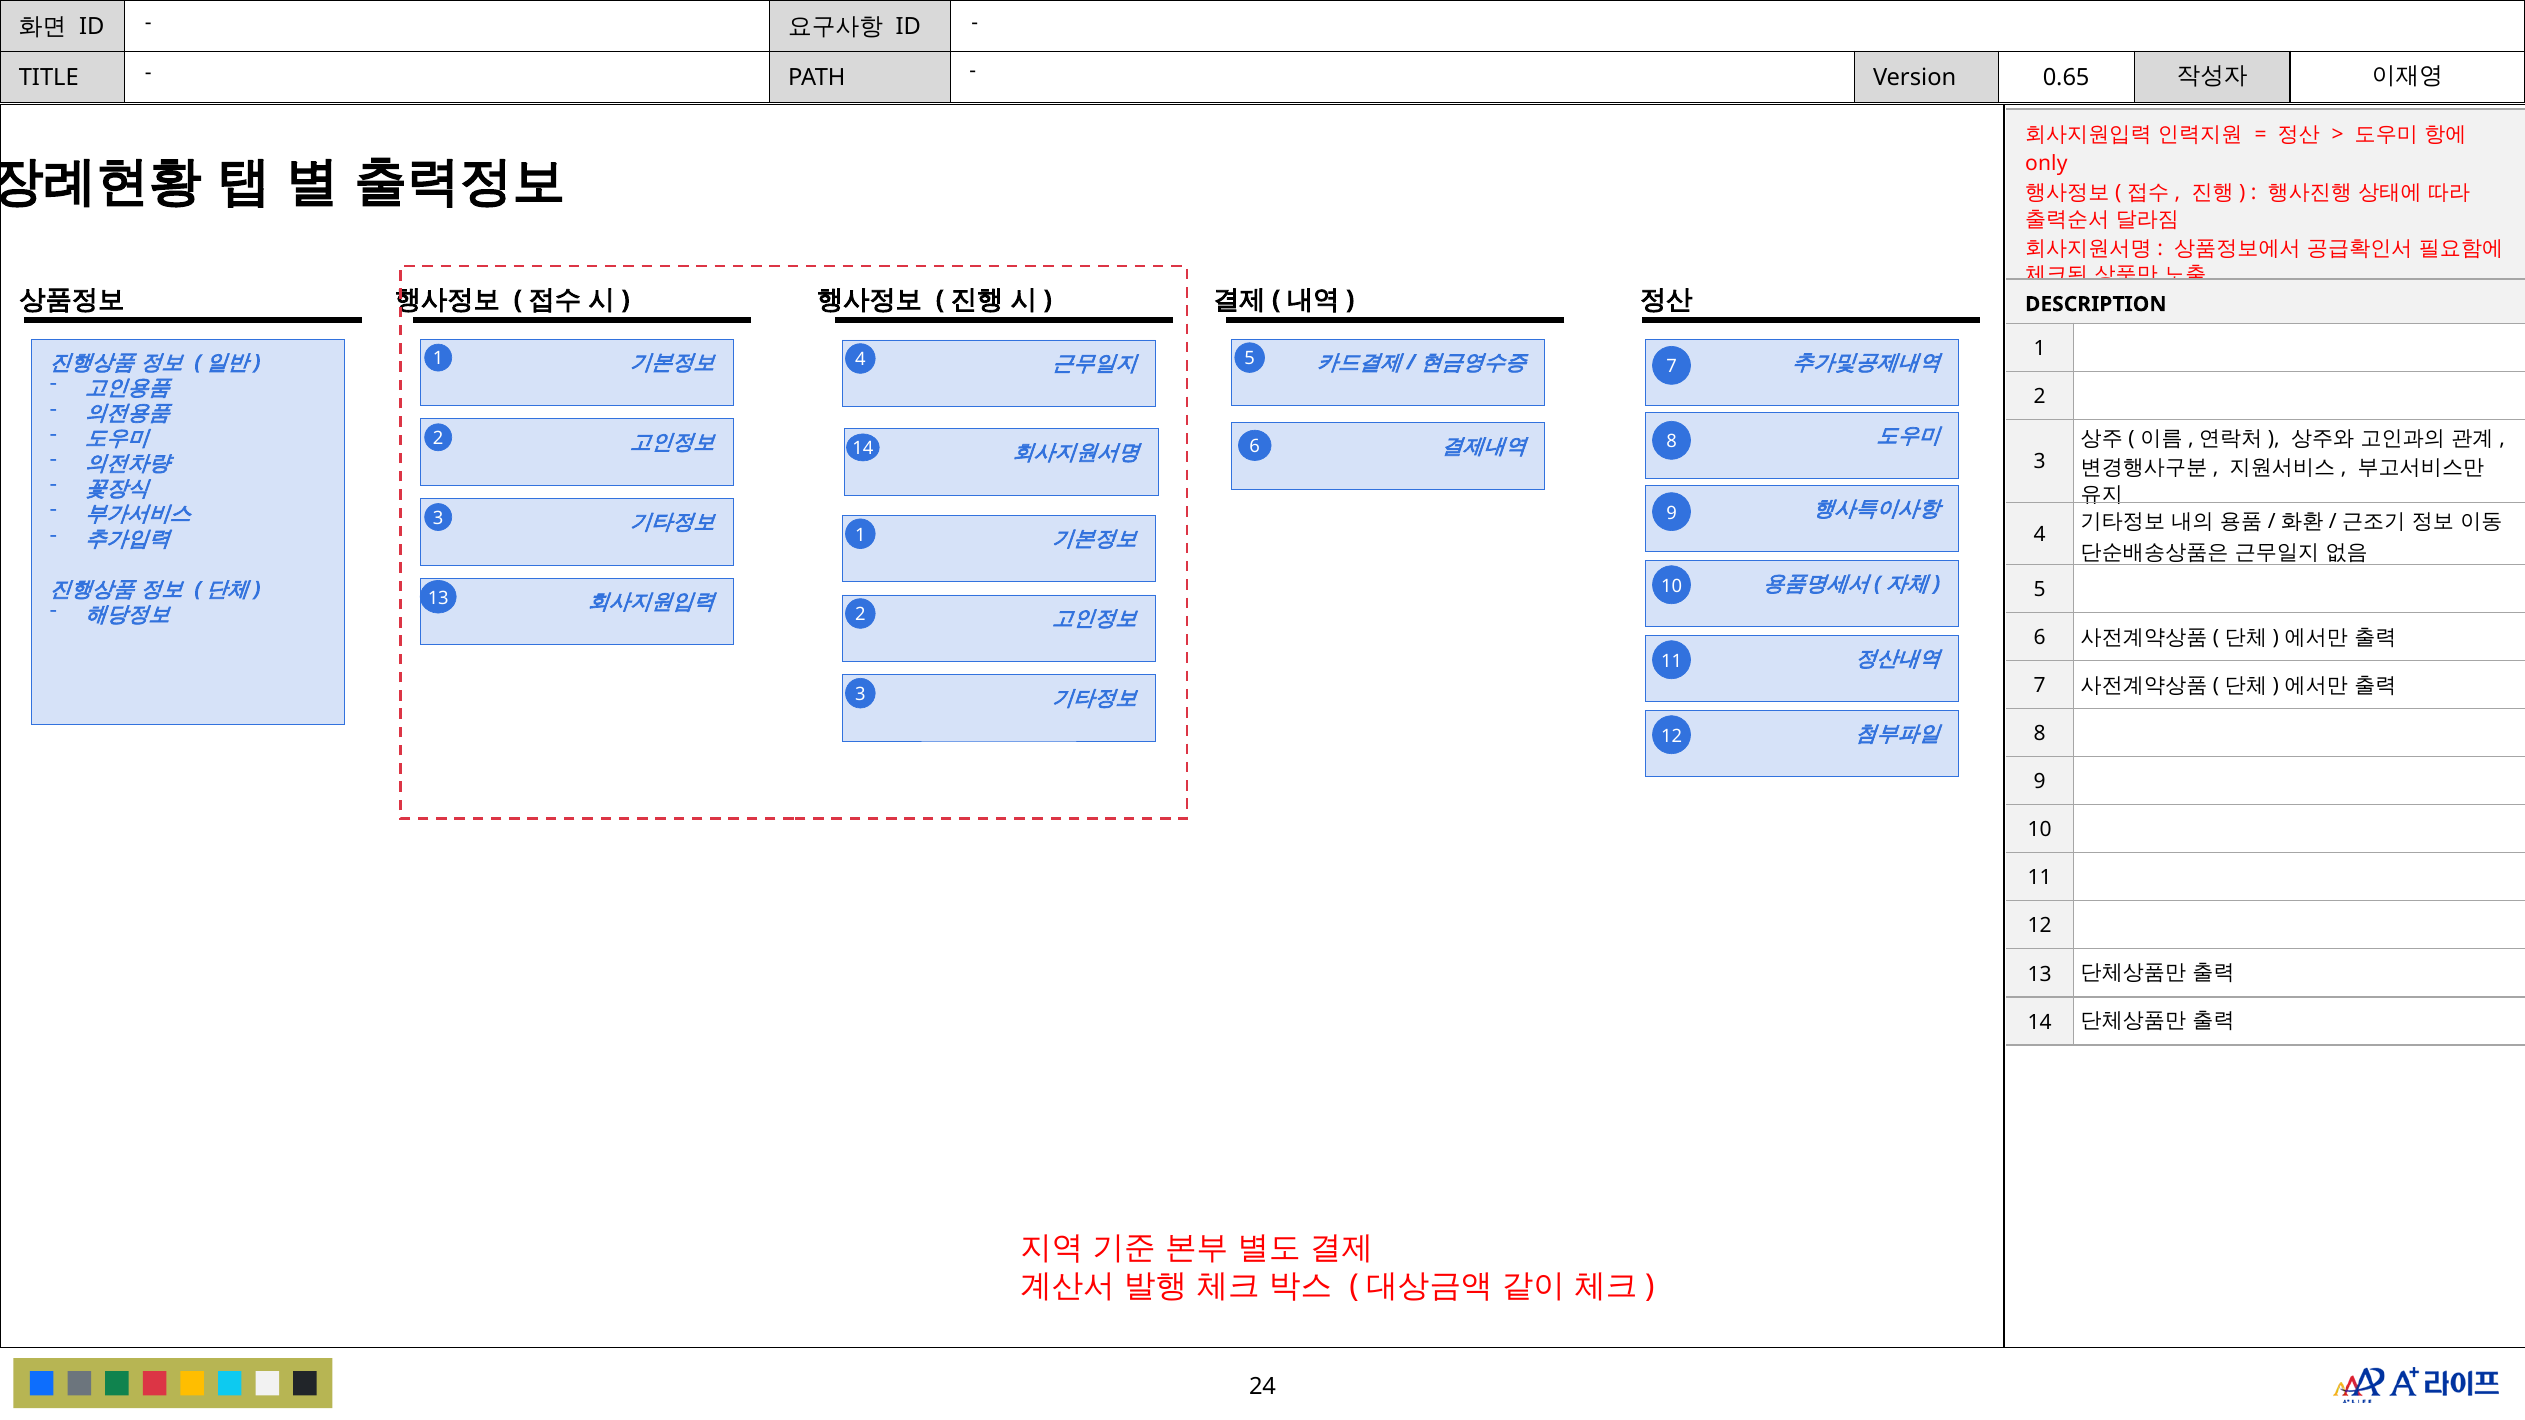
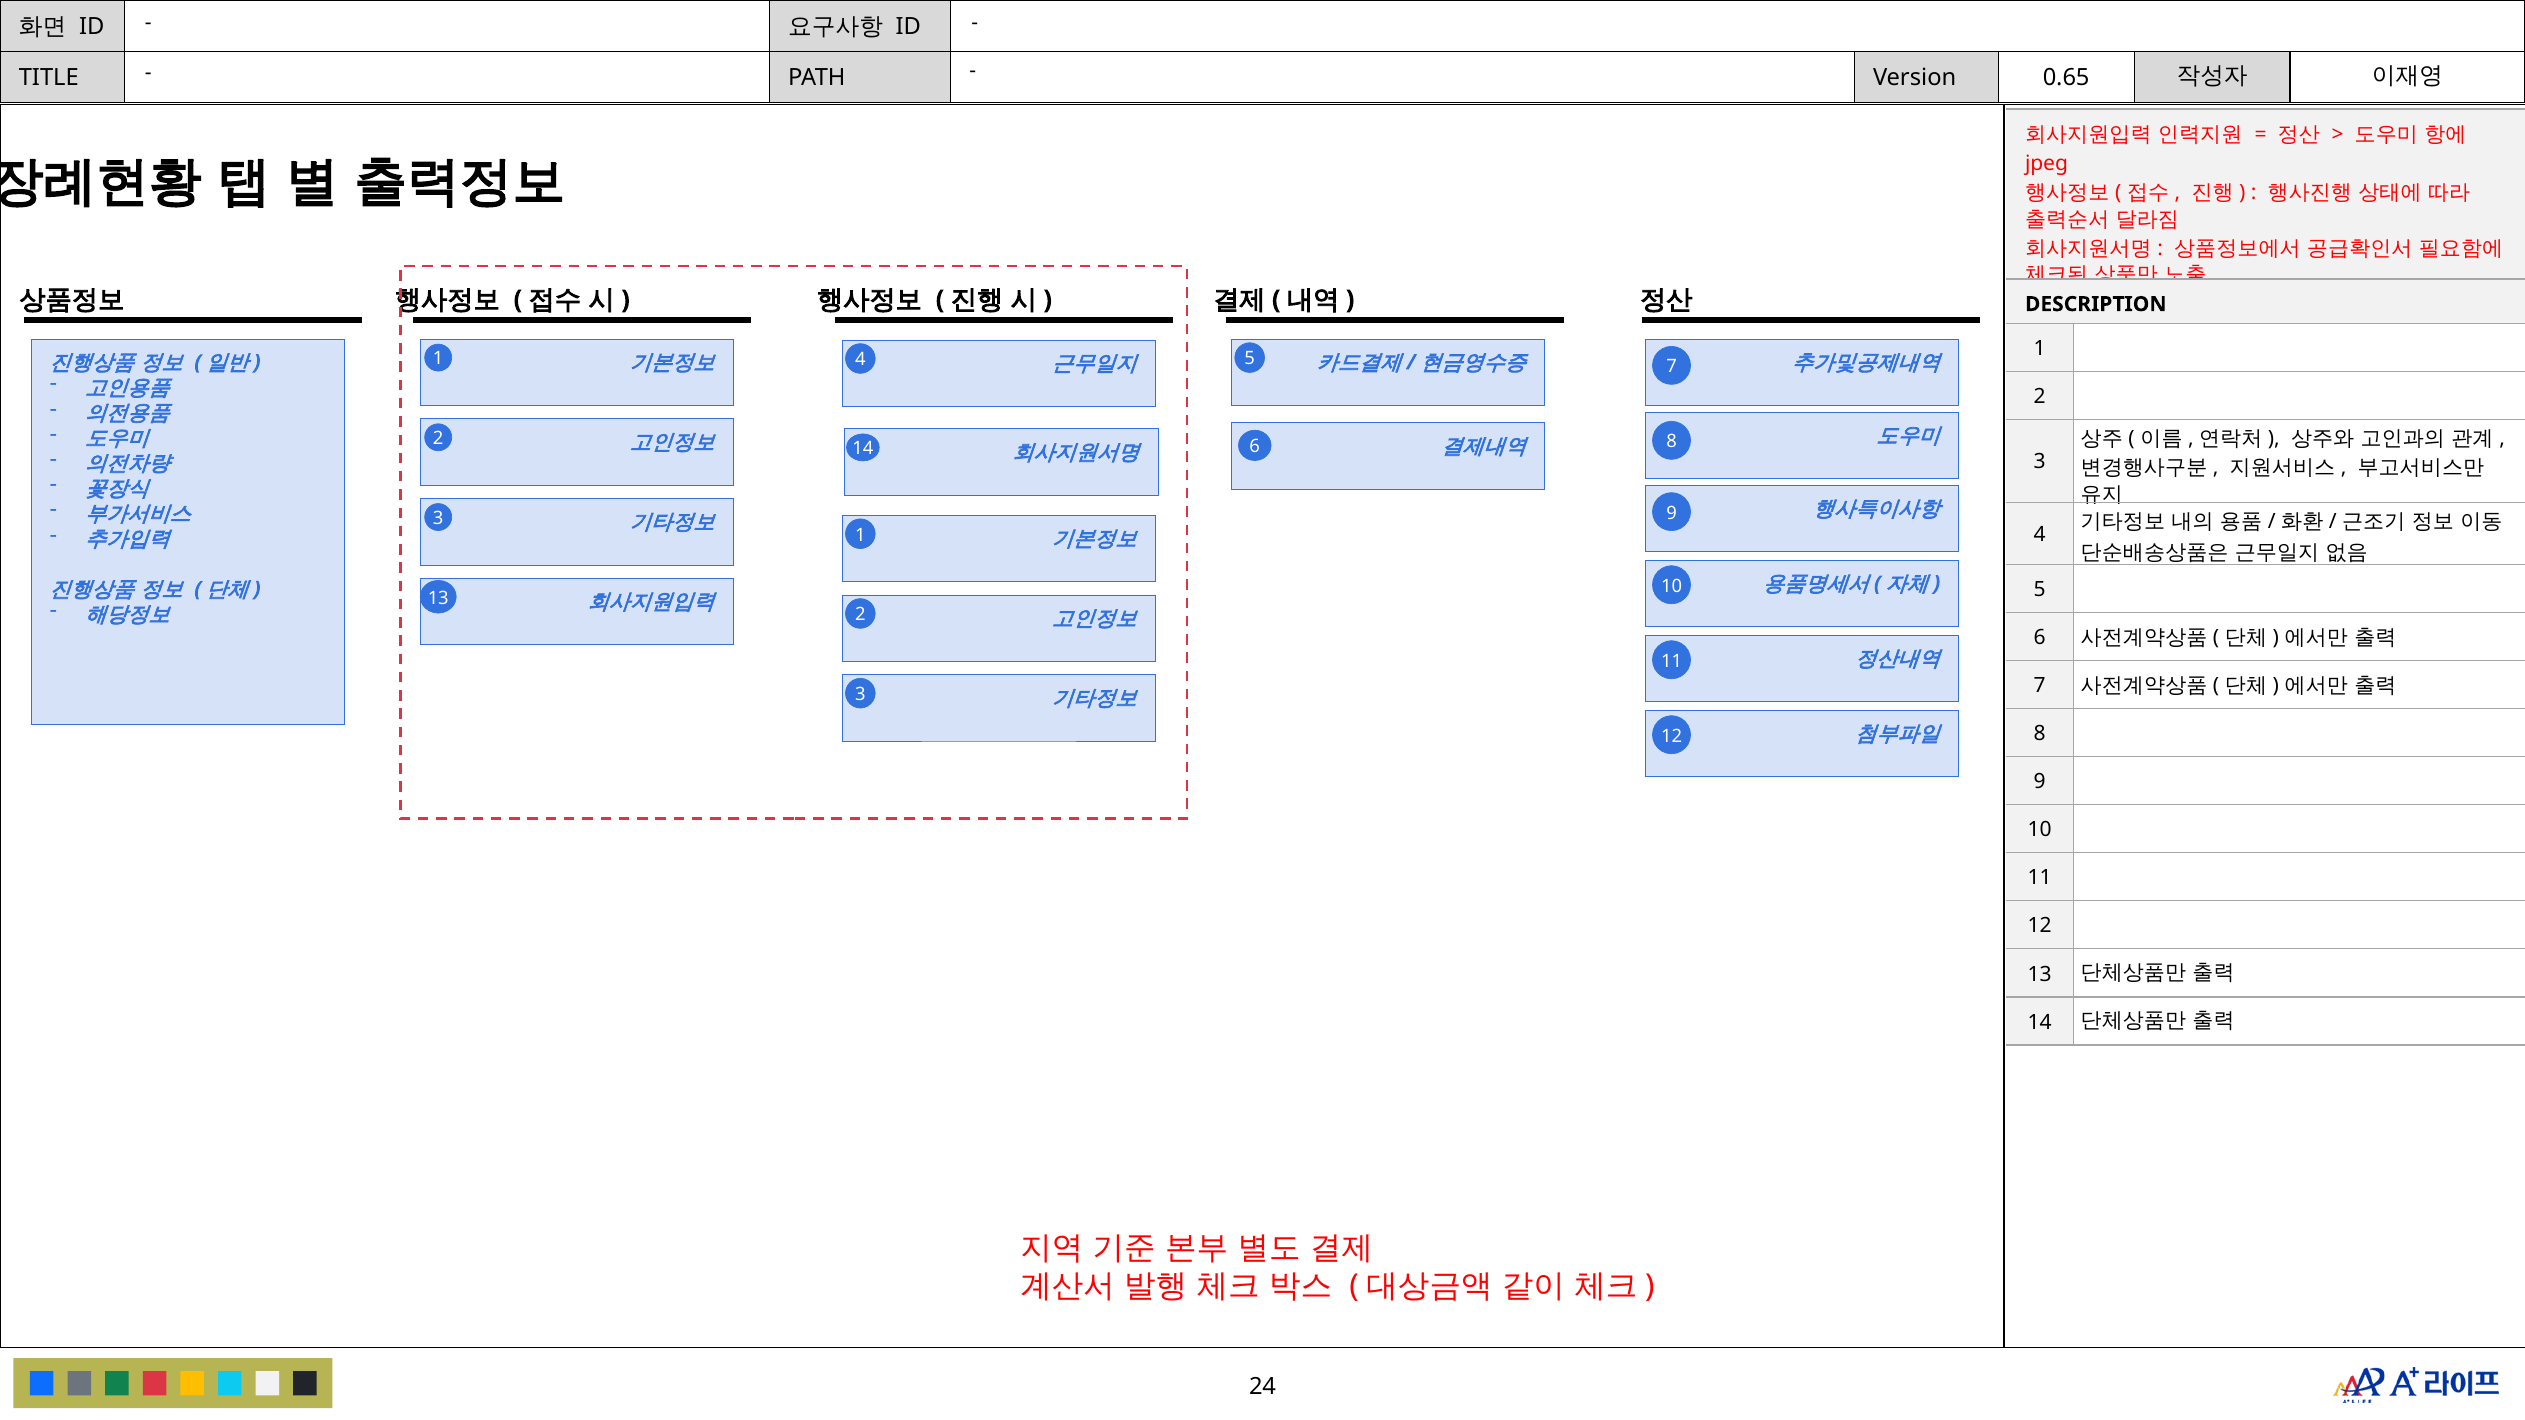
only: only -> jpeg
